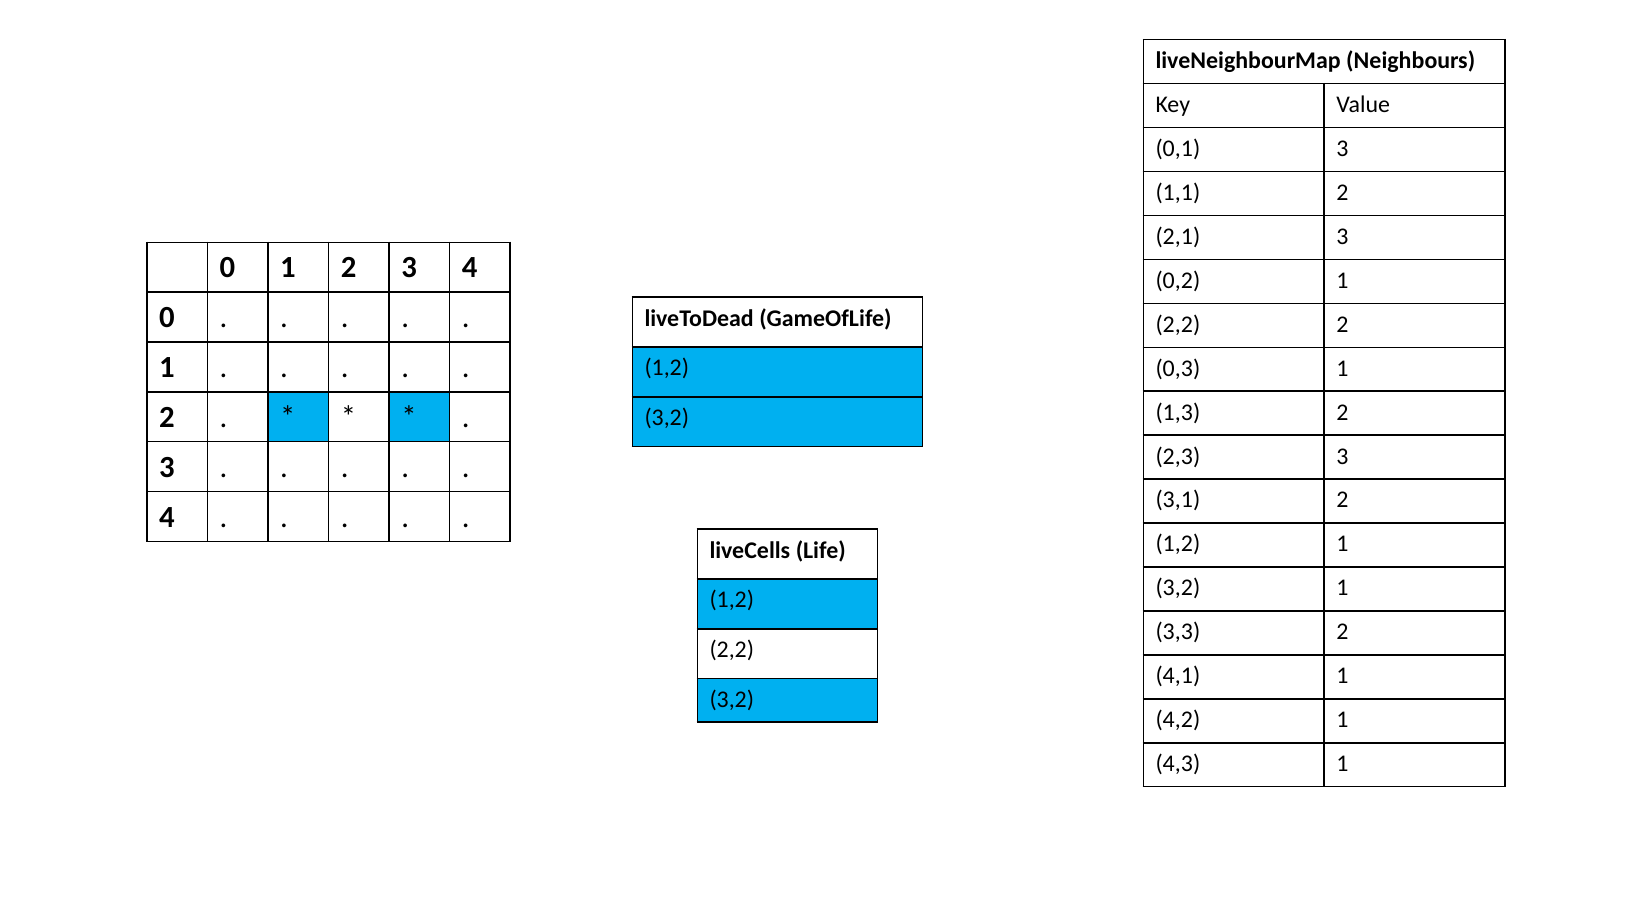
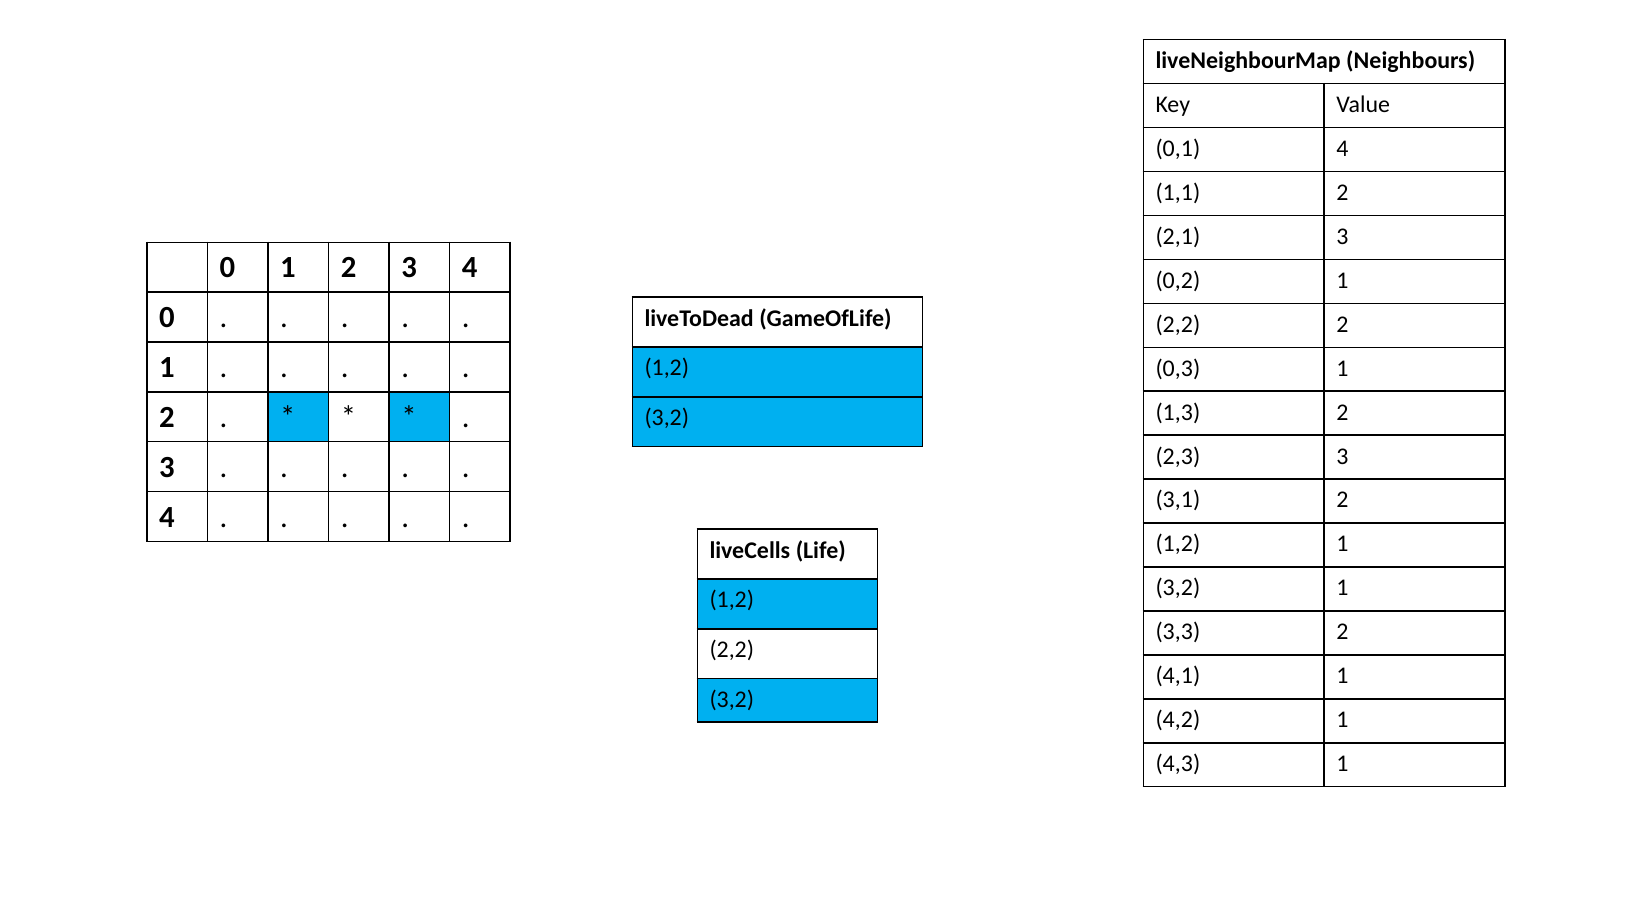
0,1 3: 3 -> 4
